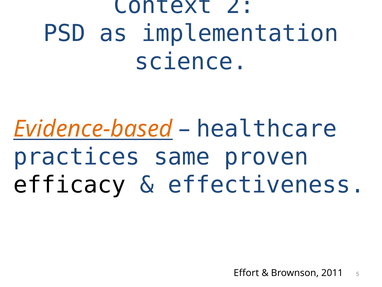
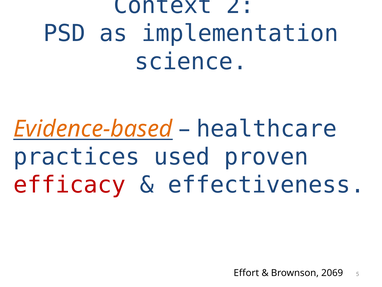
same: same -> used
efficacy colour: black -> red
2011: 2011 -> 2069
